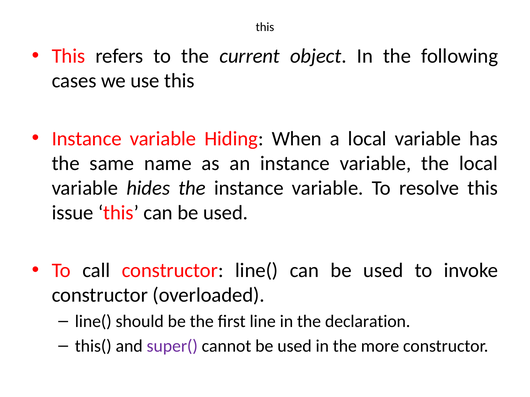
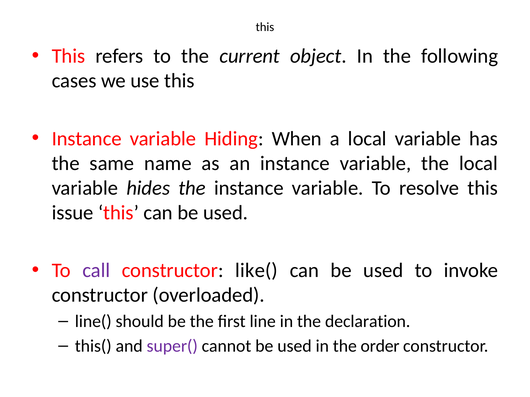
call colour: black -> purple
constructor line(: line( -> like(
more: more -> order
